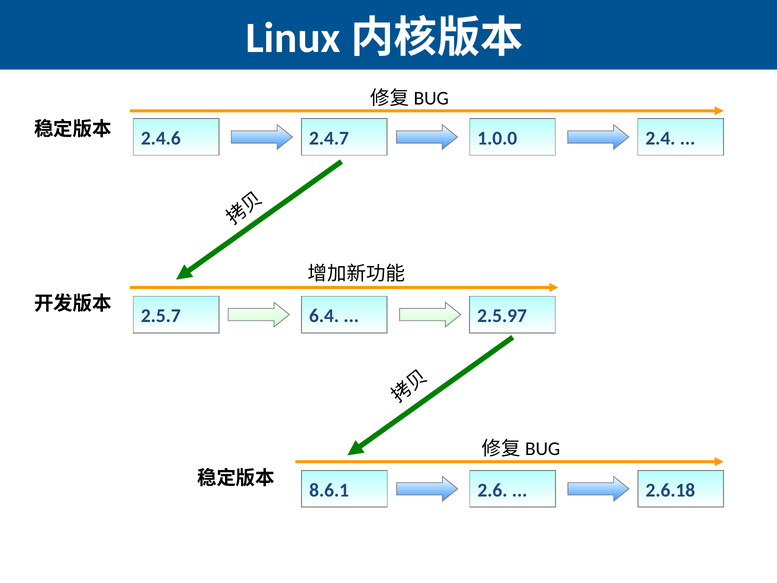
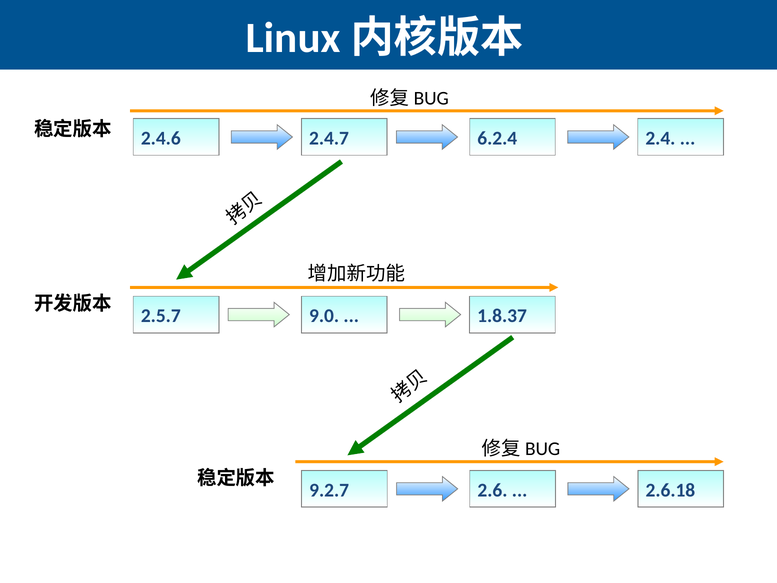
1.0.0: 1.0.0 -> 6.2.4
6.4: 6.4 -> 9.0
2.5.97: 2.5.97 -> 1.8.37
8.6.1: 8.6.1 -> 9.2.7
